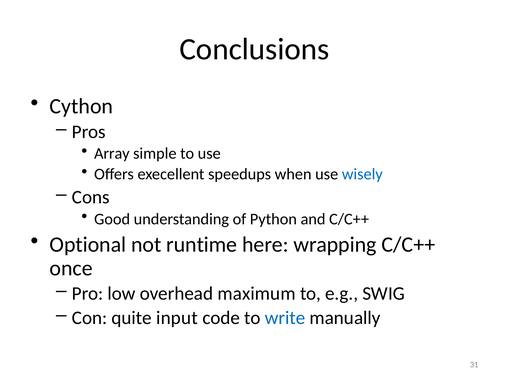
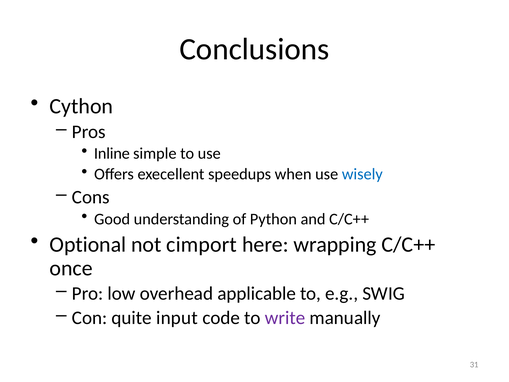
Array: Array -> Inline
runtime: runtime -> cimport
maximum: maximum -> applicable
write colour: blue -> purple
